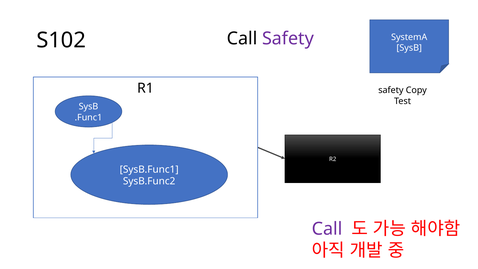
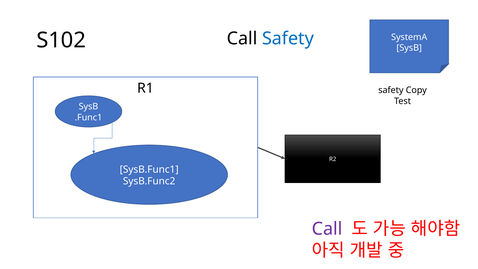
Safety at (288, 38) colour: purple -> blue
